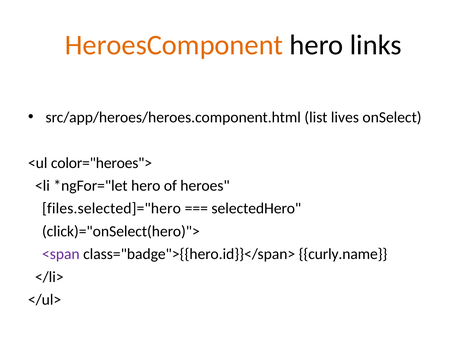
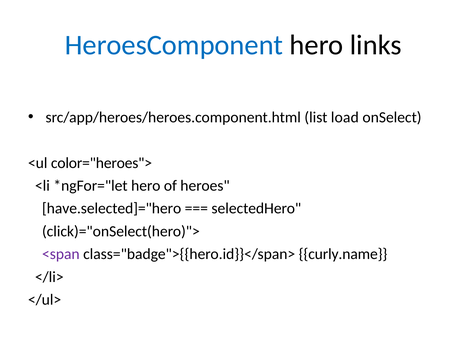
HeroesComponent colour: orange -> blue
lives: lives -> load
files.selected]="hero: files.selected]="hero -> have.selected]="hero
